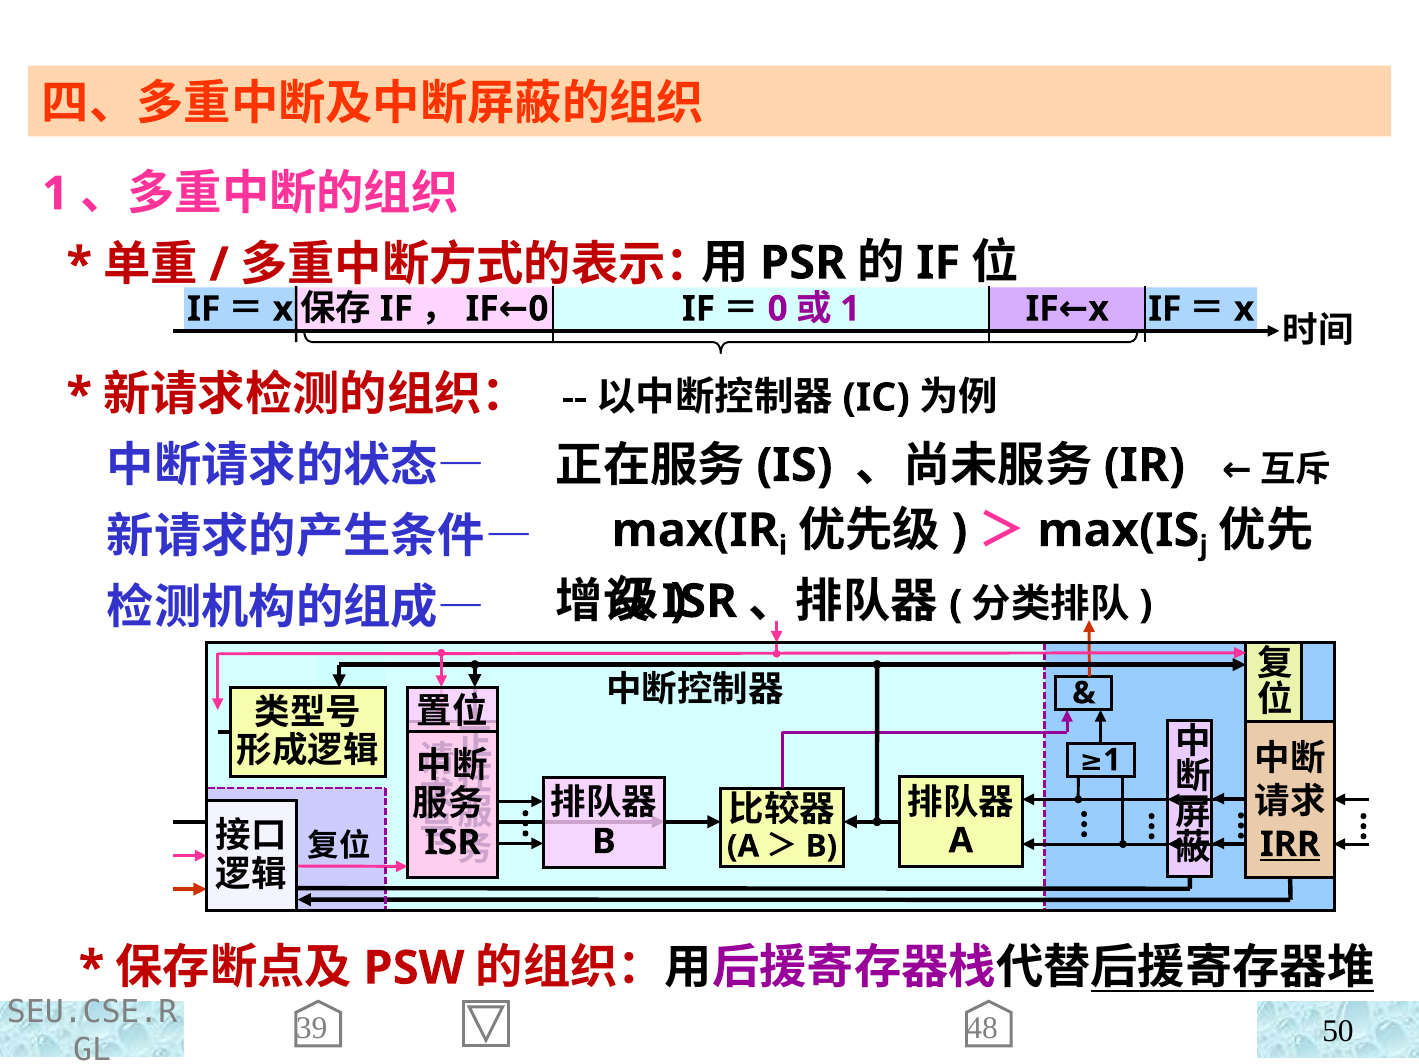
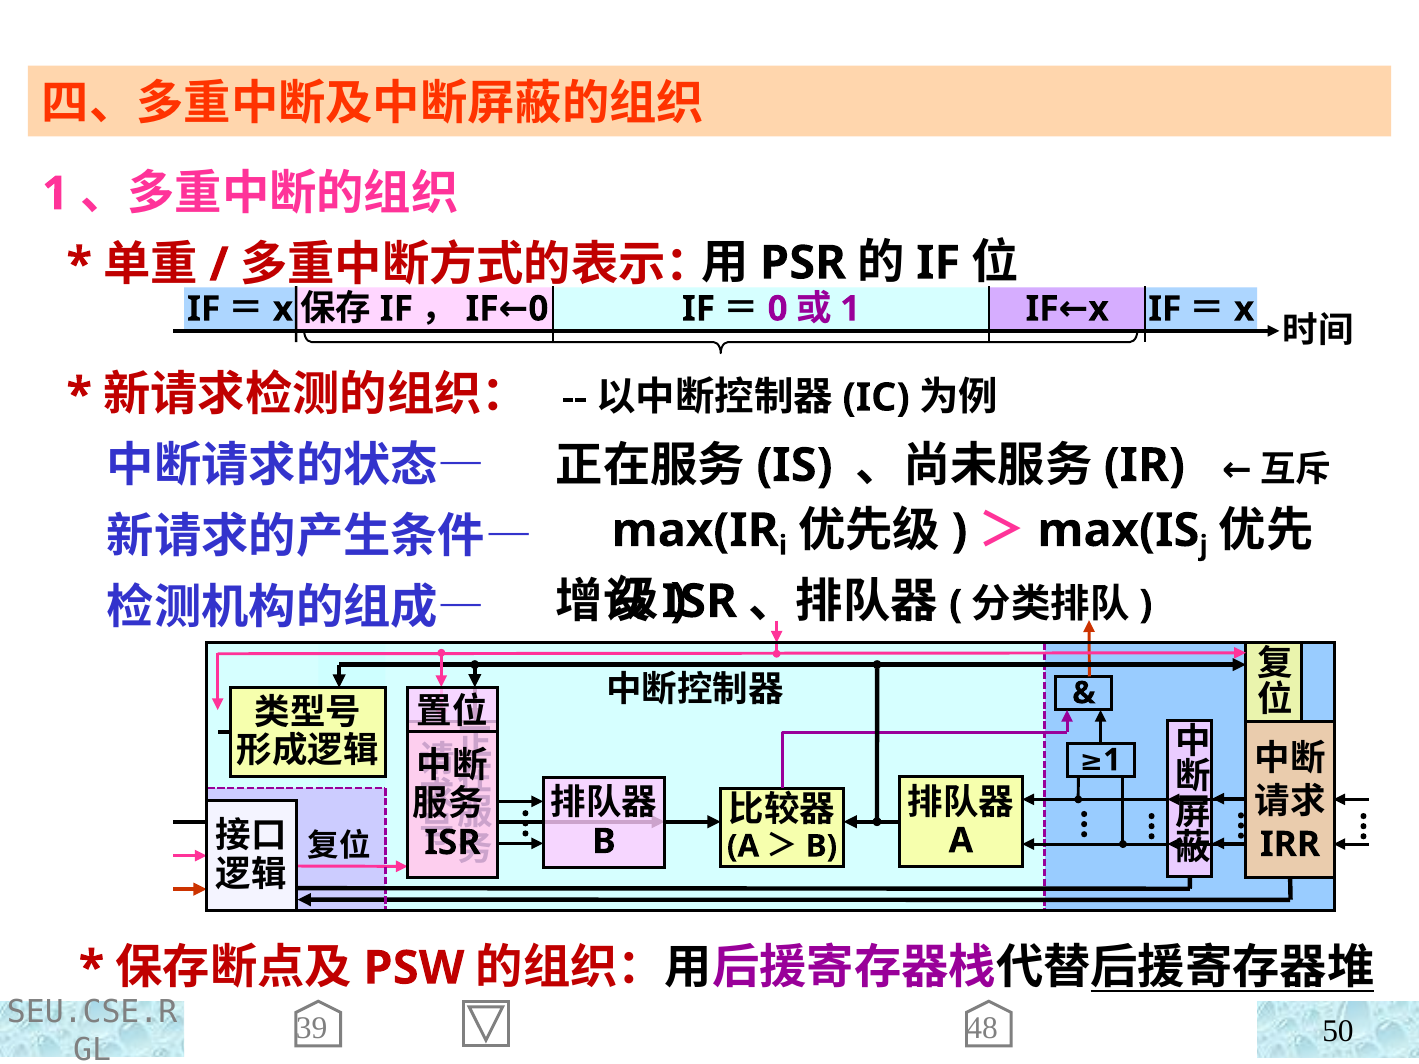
IRR underline: present -> none
